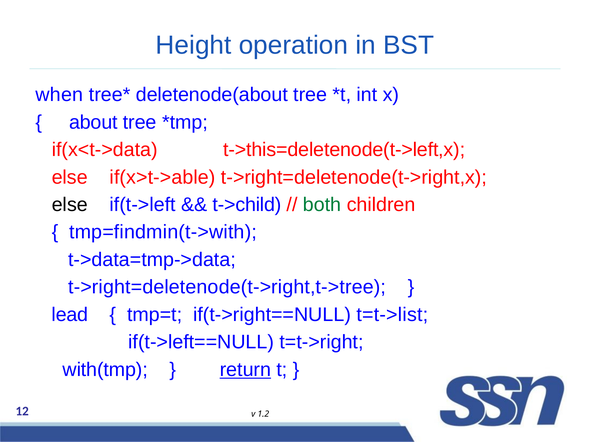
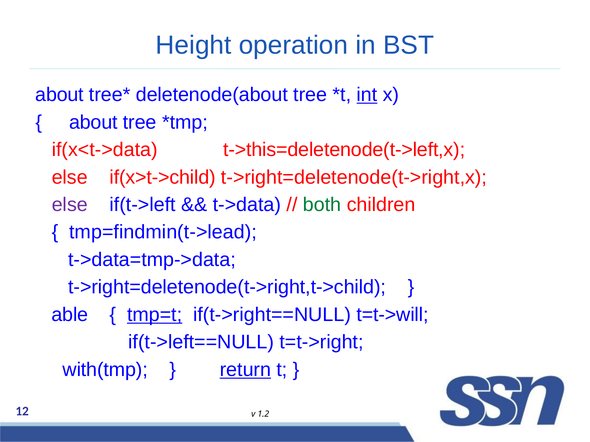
when at (59, 95): when -> about
int underline: none -> present
if(x>t->able: if(x>t->able -> if(x>t->child
else at (70, 205) colour: black -> purple
t->child: t->child -> t->data
tmp=findmin(t->with: tmp=findmin(t->with -> tmp=findmin(t->lead
t->right=deletenode(t->right,t->tree: t->right=deletenode(t->right,t->tree -> t->right=deletenode(t->right,t->child
lead: lead -> able
tmp=t underline: none -> present
t=t->list: t=t->list -> t=t->will
